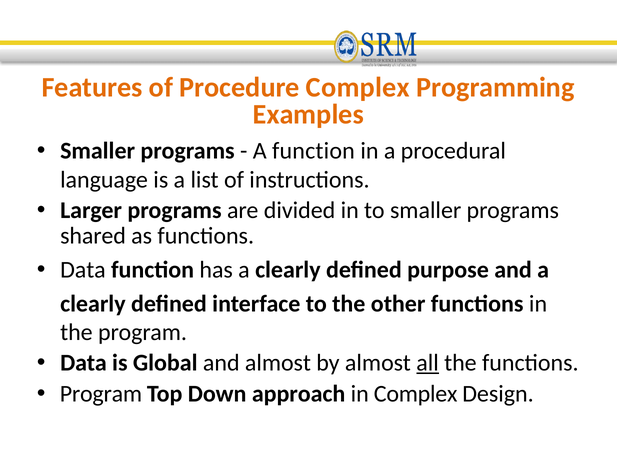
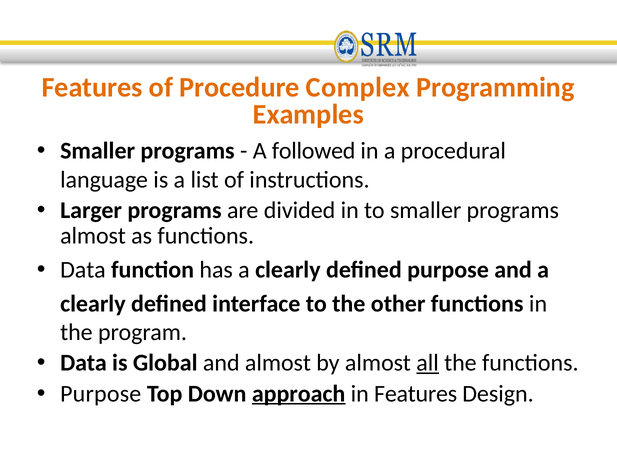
A function: function -> followed
shared at (93, 236): shared -> almost
Program at (101, 393): Program -> Purpose
approach underline: none -> present
in Complex: Complex -> Features
